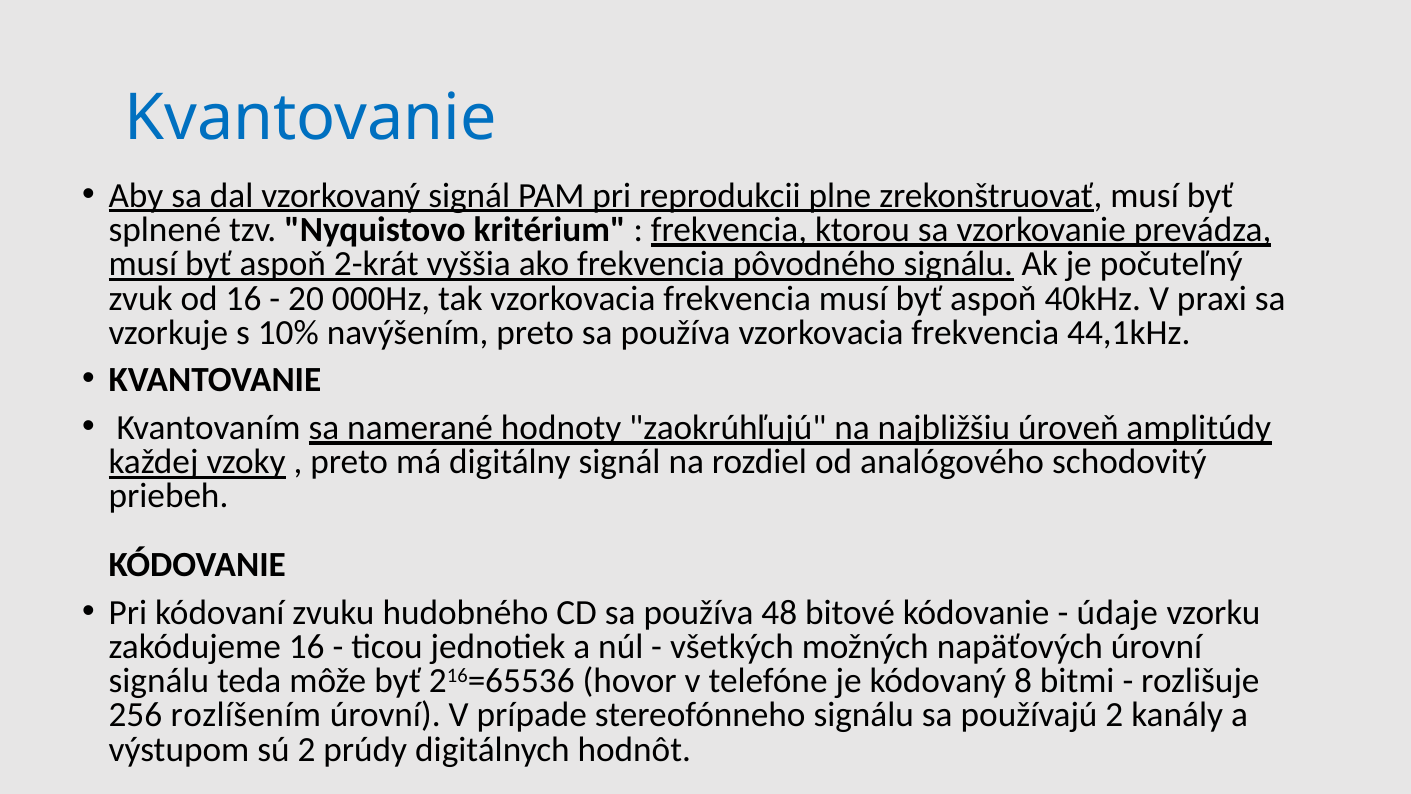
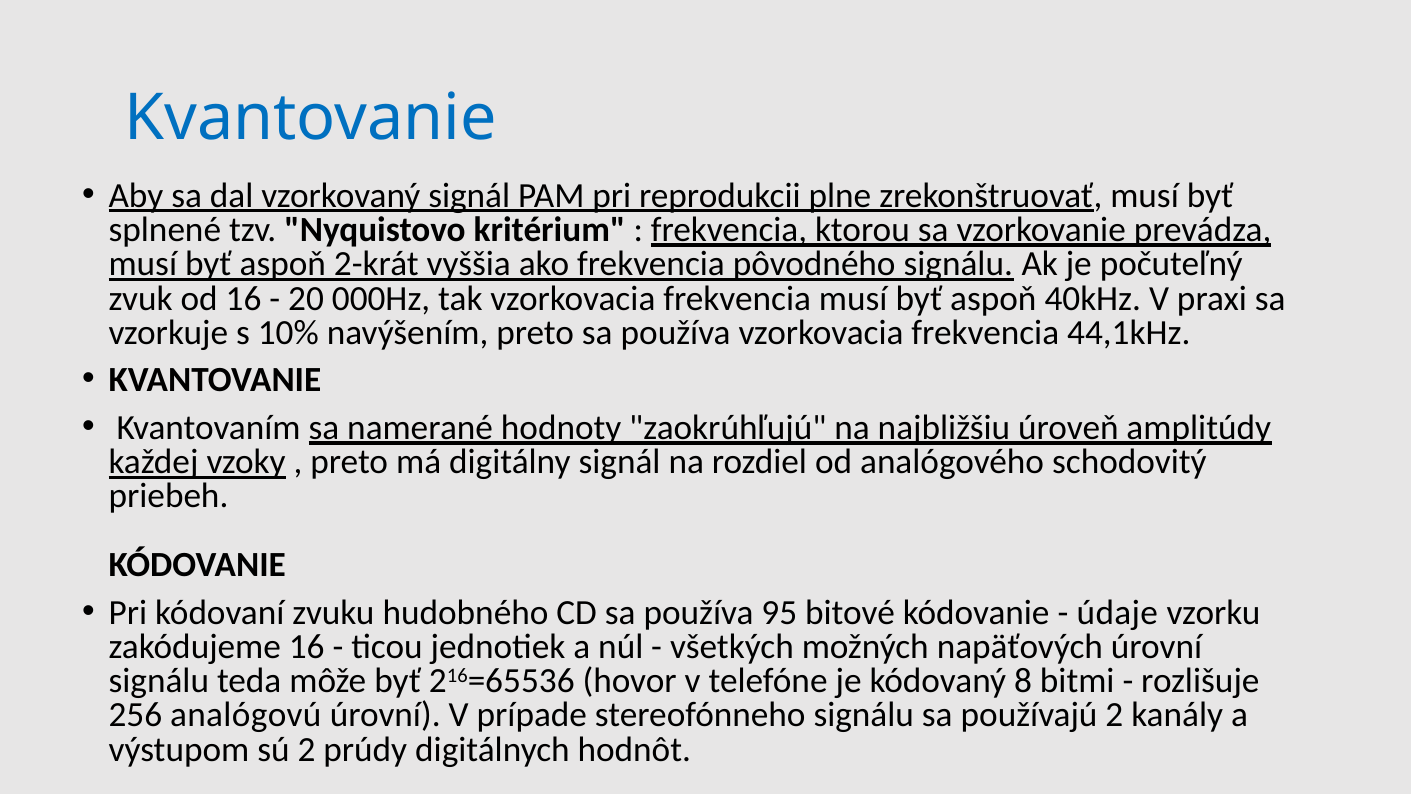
48: 48 -> 95
rozlíšením: rozlíšením -> analógovú
